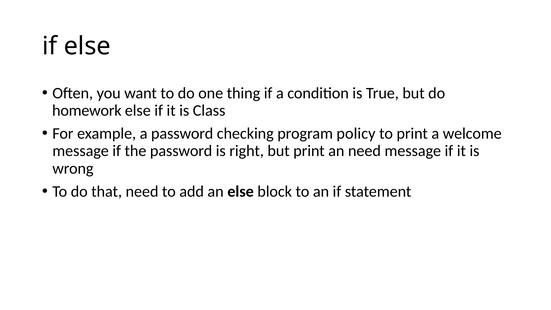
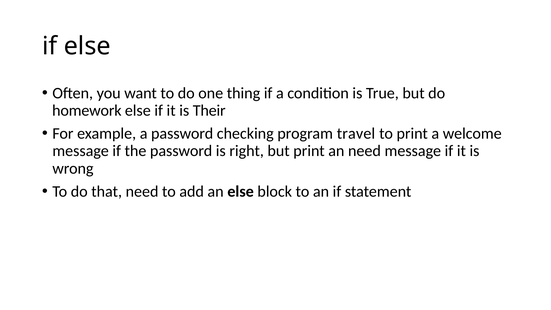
Class: Class -> Their
policy: policy -> travel
